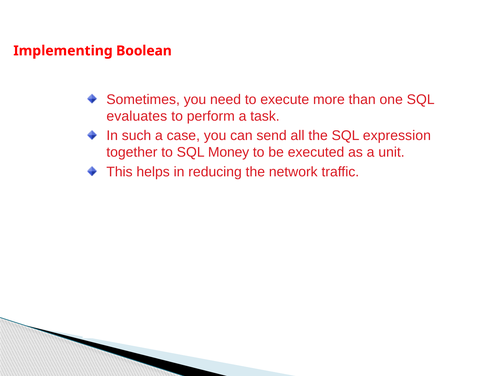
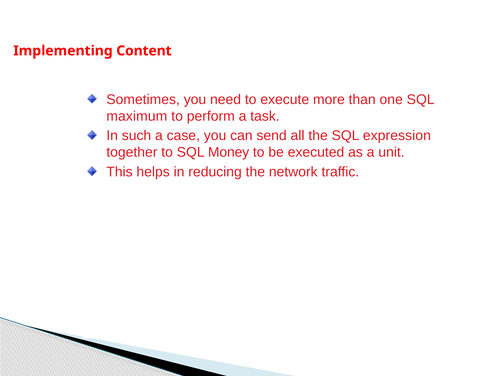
Boolean: Boolean -> Content
evaluates: evaluates -> maximum
